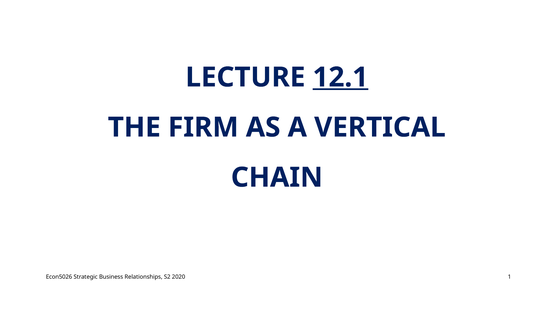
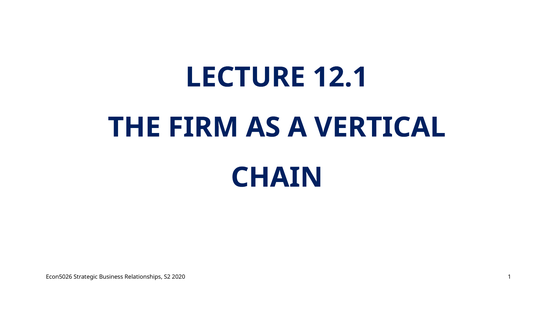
12.1 underline: present -> none
